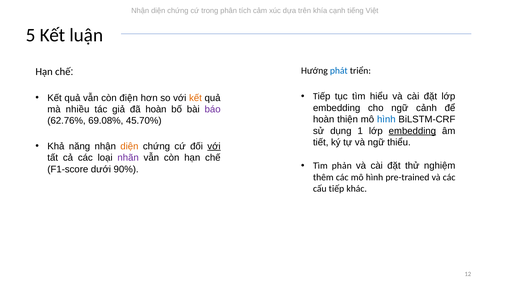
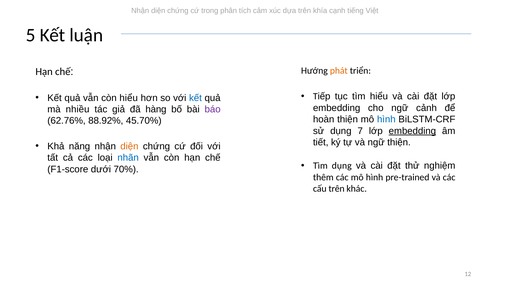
phát colour: blue -> orange
còn điện: điện -> hiểu
kết at (195, 98) colour: orange -> blue
đã hoàn: hoàn -> hàng
69.08%: 69.08% -> 88.92%
1: 1 -> 7
ngữ thiểu: thiểu -> thiện
với at (214, 146) underline: present -> none
nhãn colour: purple -> blue
Tìm phản: phản -> dụng
90%: 90% -> 70%
cấu tiếp: tiếp -> trên
